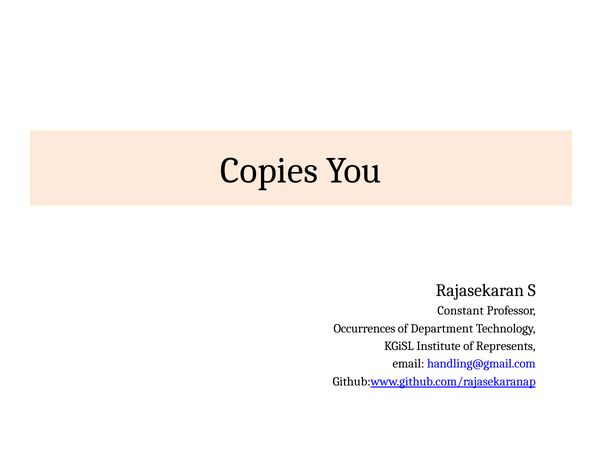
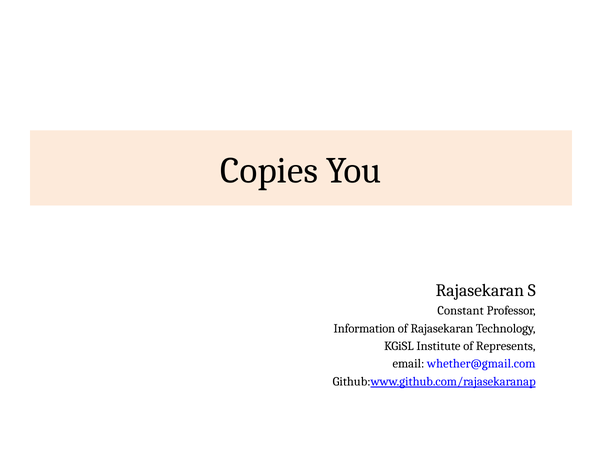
Occurrences: Occurrences -> Information
of Department: Department -> Rajasekaran
handling@gmail.com: handling@gmail.com -> whether@gmail.com
